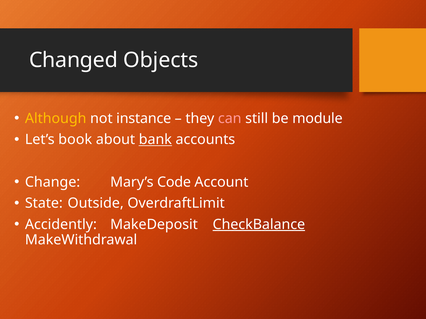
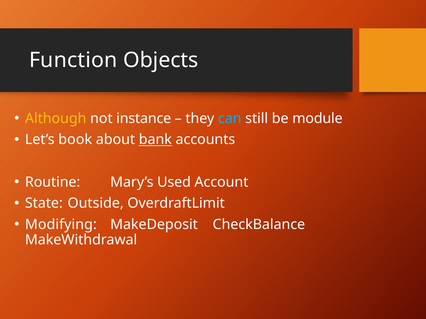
Changed: Changed -> Function
can colour: pink -> light blue
Change: Change -> Routine
Code: Code -> Used
Accidently: Accidently -> Modifying
CheckBalance underline: present -> none
